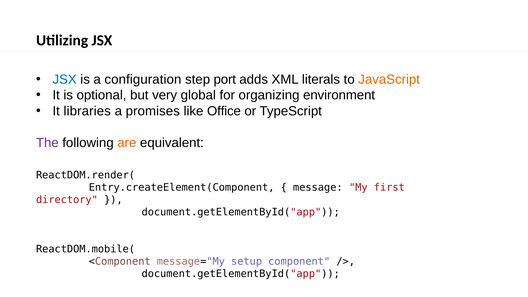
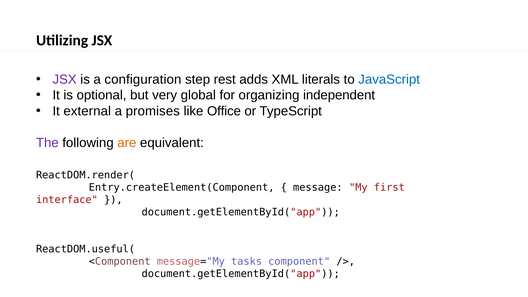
JSX at (65, 79) colour: blue -> purple
port: port -> rest
JavaScript colour: orange -> blue
environment: environment -> independent
libraries: libraries -> external
directory: directory -> interface
ReactDOM.mobile(: ReactDOM.mobile( -> ReactDOM.useful(
setup: setup -> tasks
